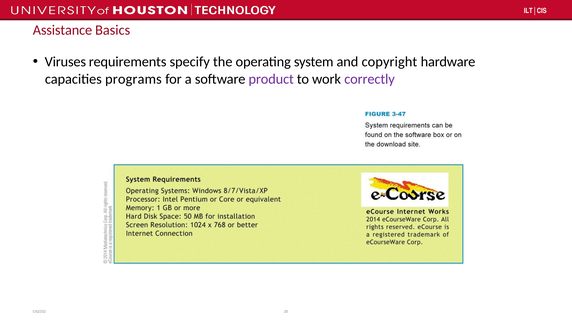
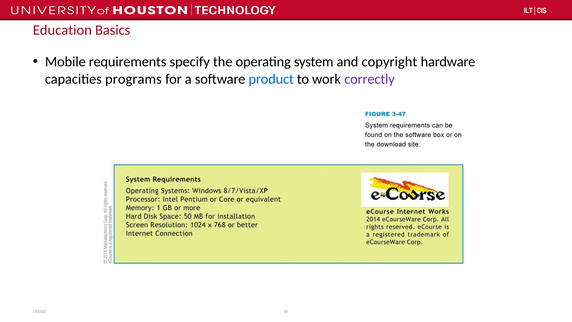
Assistance: Assistance -> Education
Viruses: Viruses -> Mobile
product colour: purple -> blue
